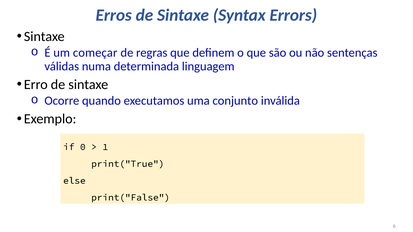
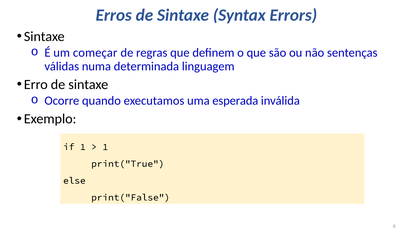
conjunto: conjunto -> esperada
if 0: 0 -> 1
